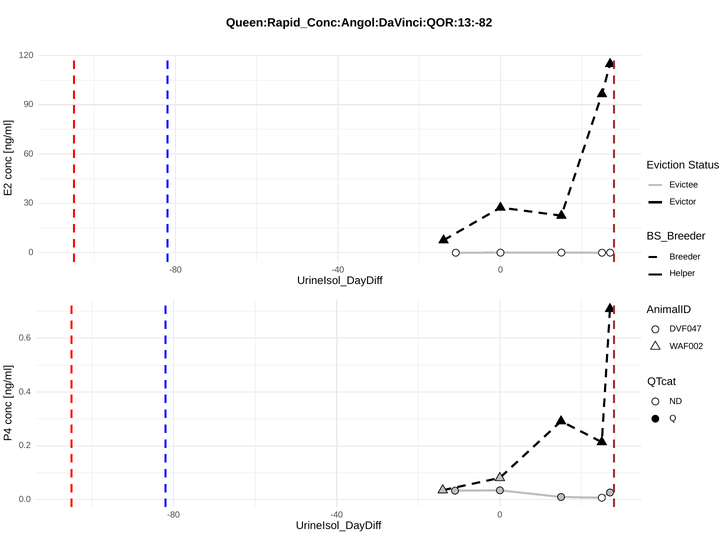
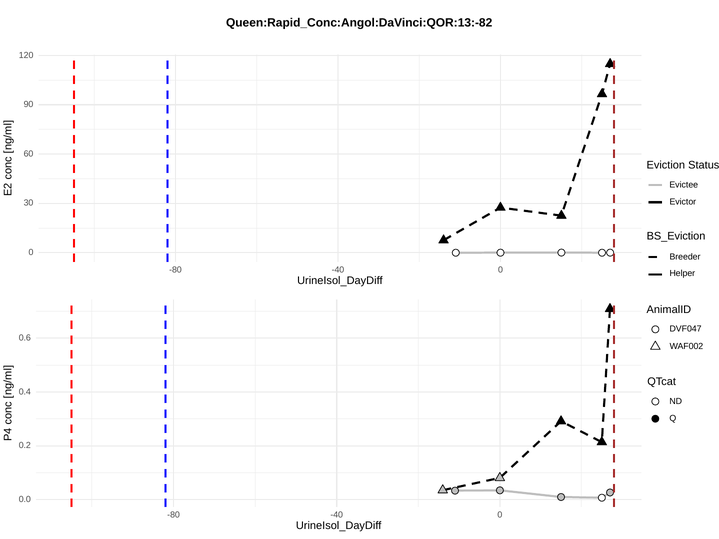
BS_Breeder: BS_Breeder -> BS_Eviction
